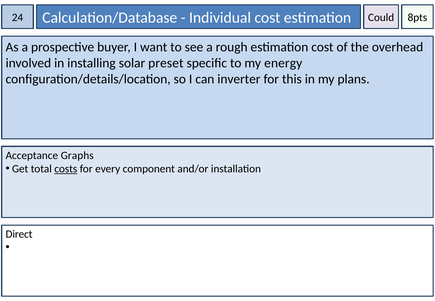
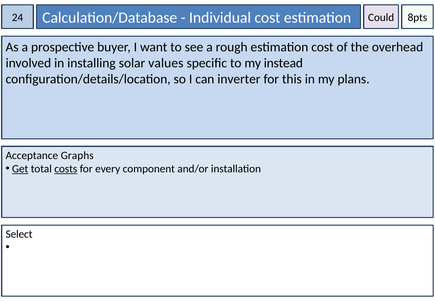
preset: preset -> values
energy: energy -> instead
Get underline: none -> present
Direct: Direct -> Select
